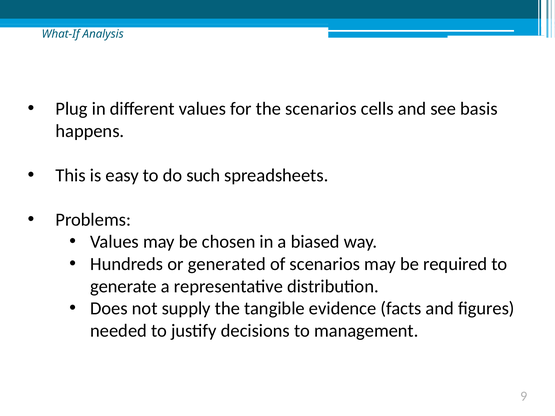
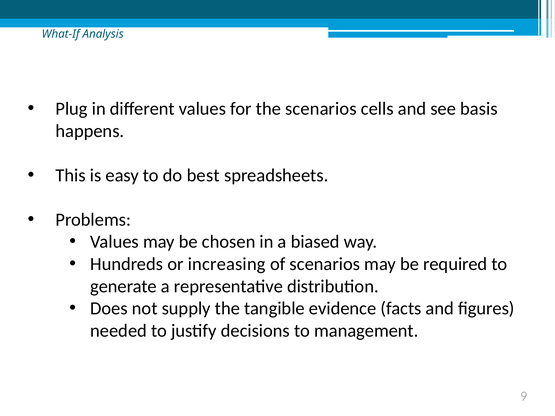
such: such -> best
generated: generated -> increasing
